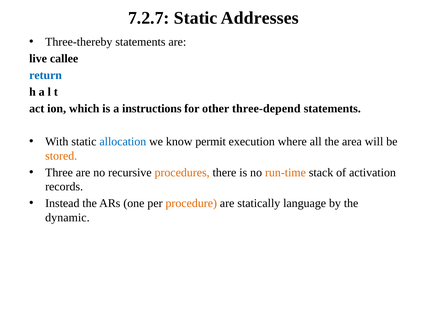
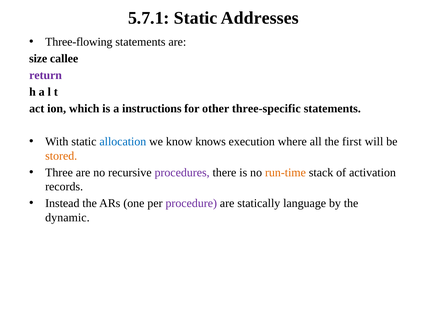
7.2.7: 7.2.7 -> 5.7.1
Three-thereby: Three-thereby -> Three-flowing
live: live -> size
return colour: blue -> purple
three-depend: three-depend -> three-specific
permit: permit -> knows
area: area -> first
procedures colour: orange -> purple
procedure colour: orange -> purple
